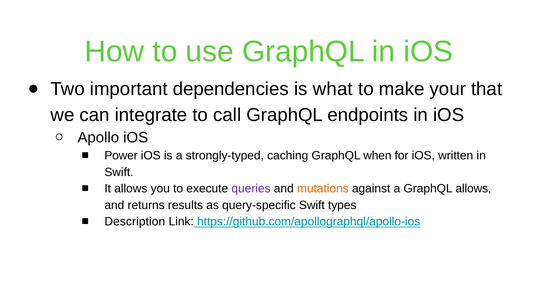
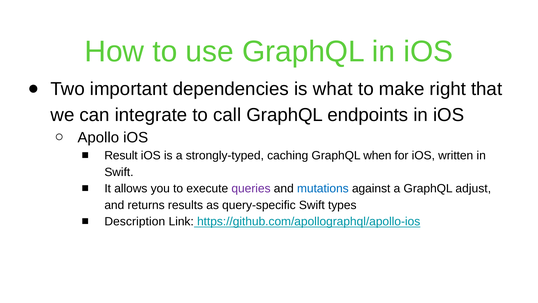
your: your -> right
Power: Power -> Result
mutations colour: orange -> blue
GraphQL allows: allows -> adjust
